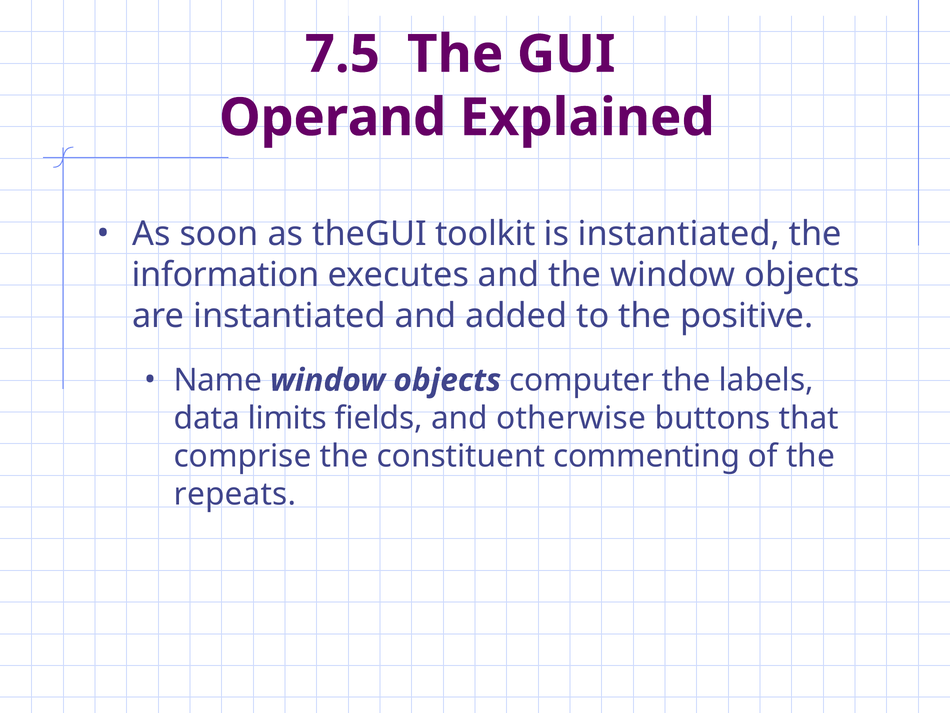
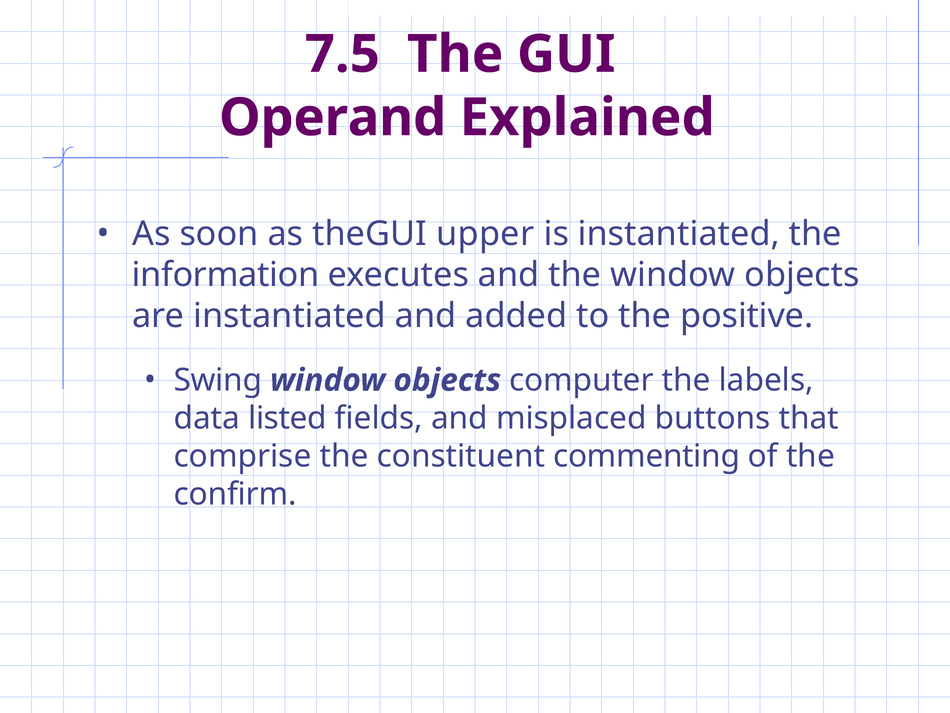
toolkit: toolkit -> upper
Name: Name -> Swing
limits: limits -> listed
otherwise: otherwise -> misplaced
repeats: repeats -> confirm
